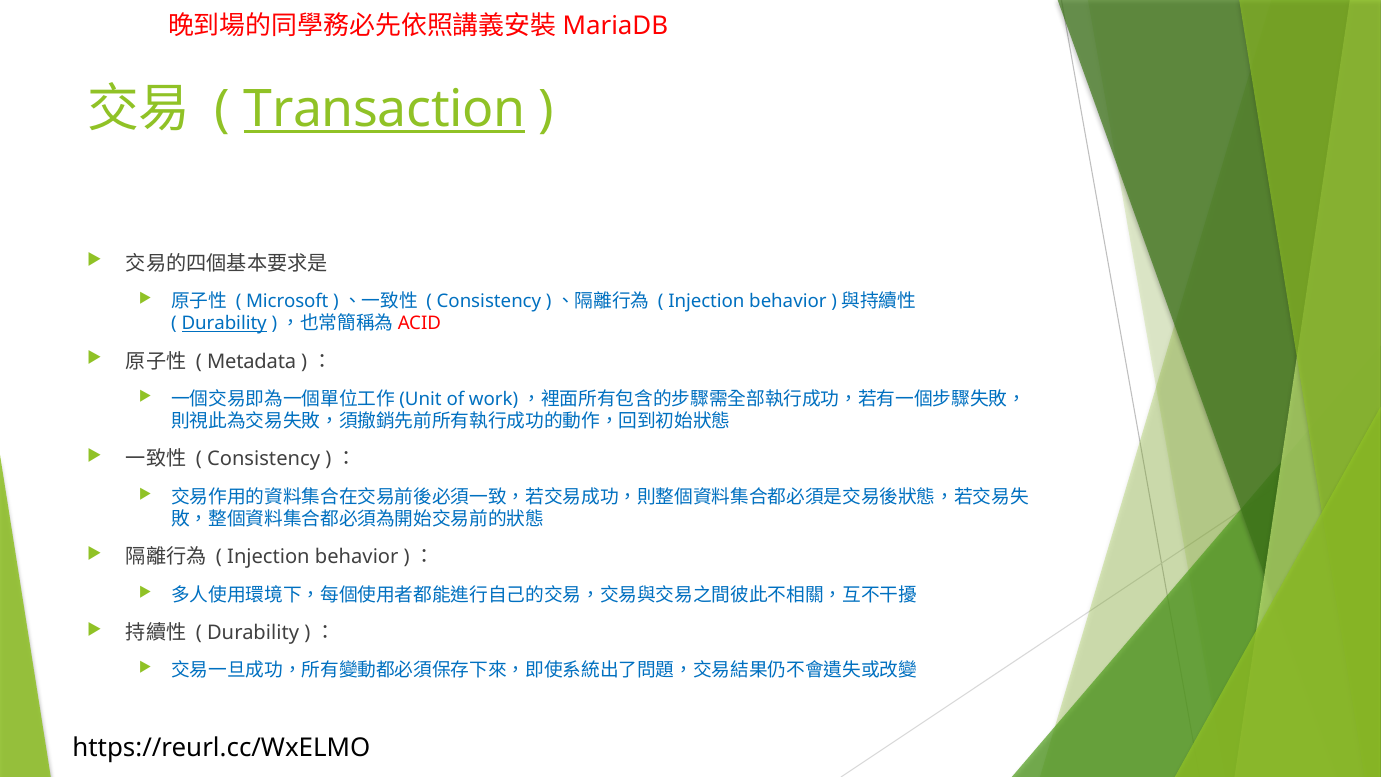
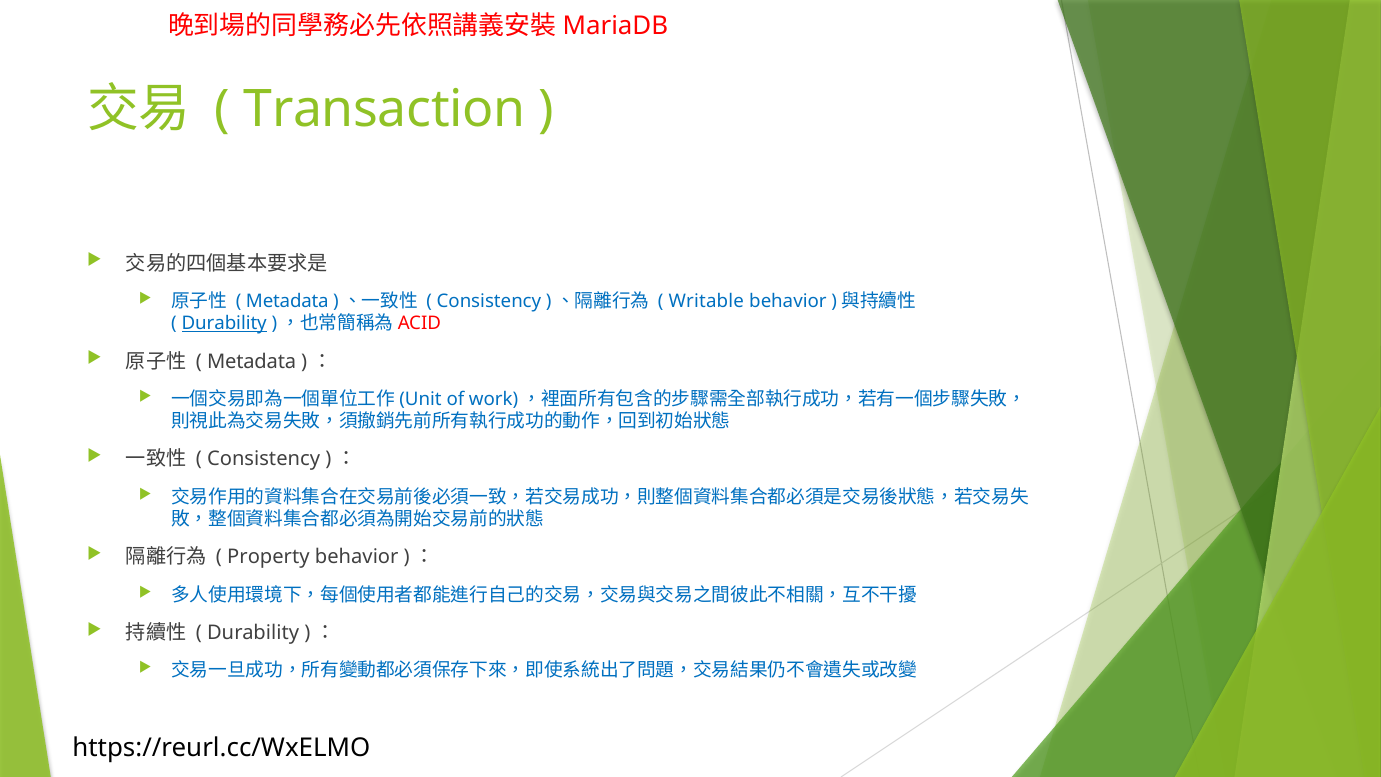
Transaction underline: present -> none
Microsoft at (287, 301): Microsoft -> Metadata
Injection at (706, 301): Injection -> Writable
Injection at (268, 557): Injection -> Property
